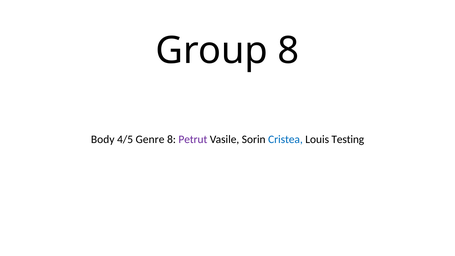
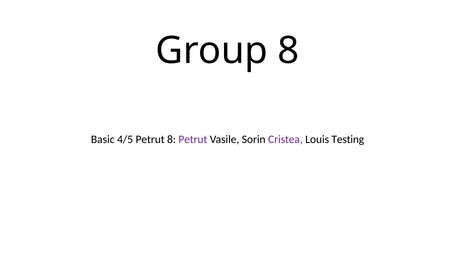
Body: Body -> Basic
4/5 Genre: Genre -> Petrut
Cristea colour: blue -> purple
